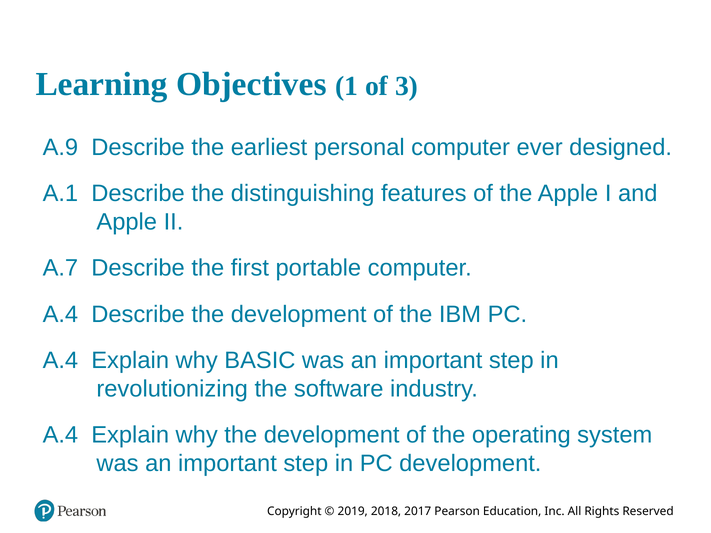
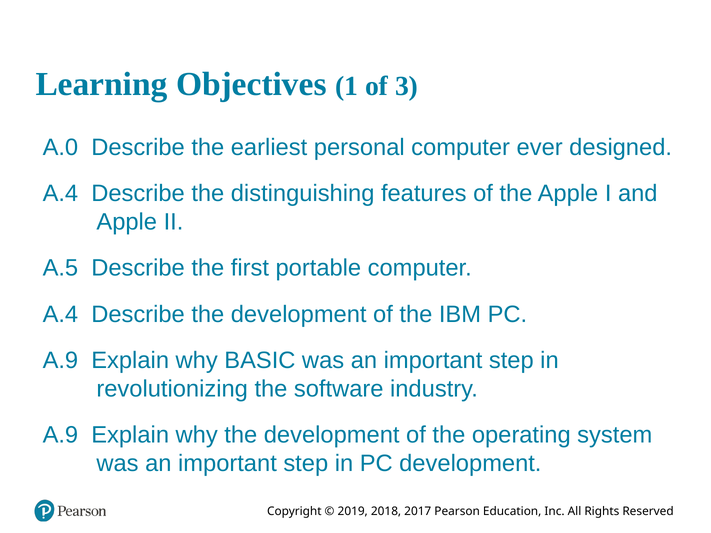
A.9: A.9 -> A.0
A.1 at (60, 194): A.1 -> A.4
A.7: A.7 -> A.5
A.4 at (60, 361): A.4 -> A.9
A.4 at (60, 435): A.4 -> A.9
